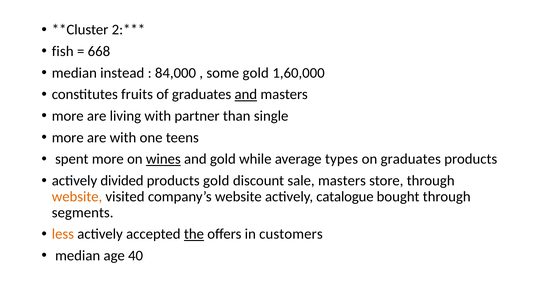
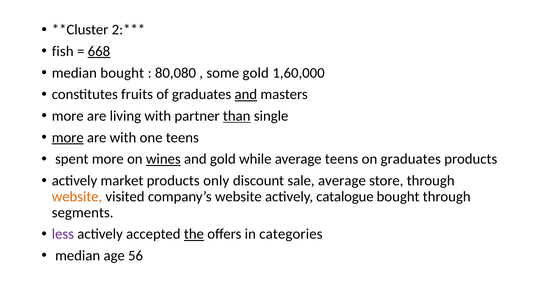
668 underline: none -> present
median instead: instead -> bought
84,000: 84,000 -> 80,080
than underline: none -> present
more at (68, 138) underline: none -> present
average types: types -> teens
divided: divided -> market
products gold: gold -> only
sale masters: masters -> average
less colour: orange -> purple
customers: customers -> categories
40: 40 -> 56
